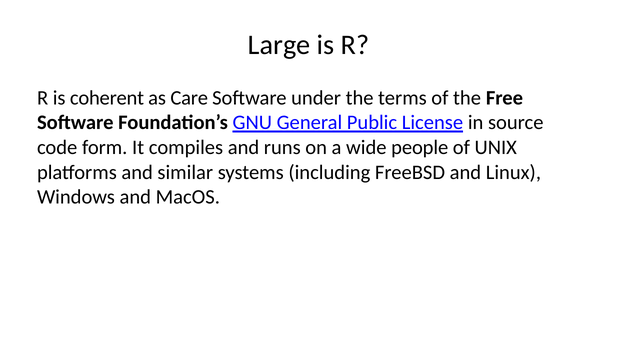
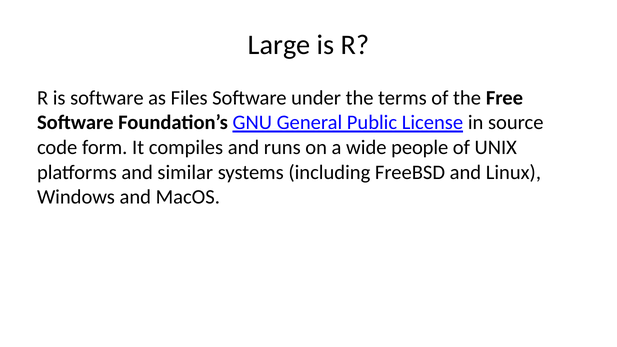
is coherent: coherent -> software
Care: Care -> Files
